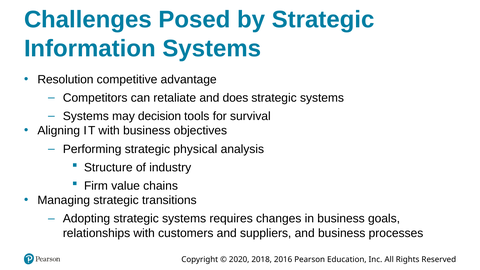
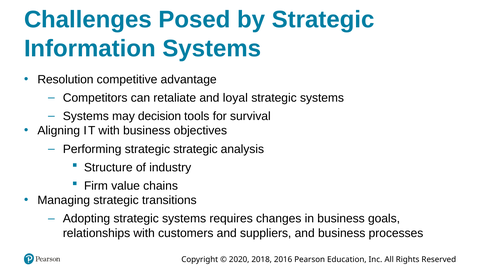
does: does -> loyal
strategic physical: physical -> strategic
